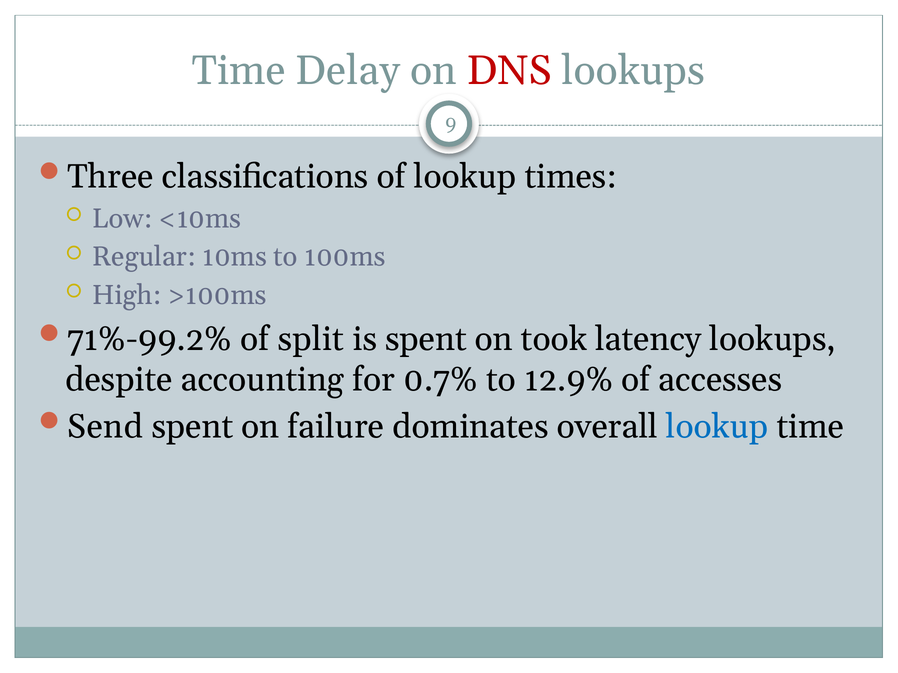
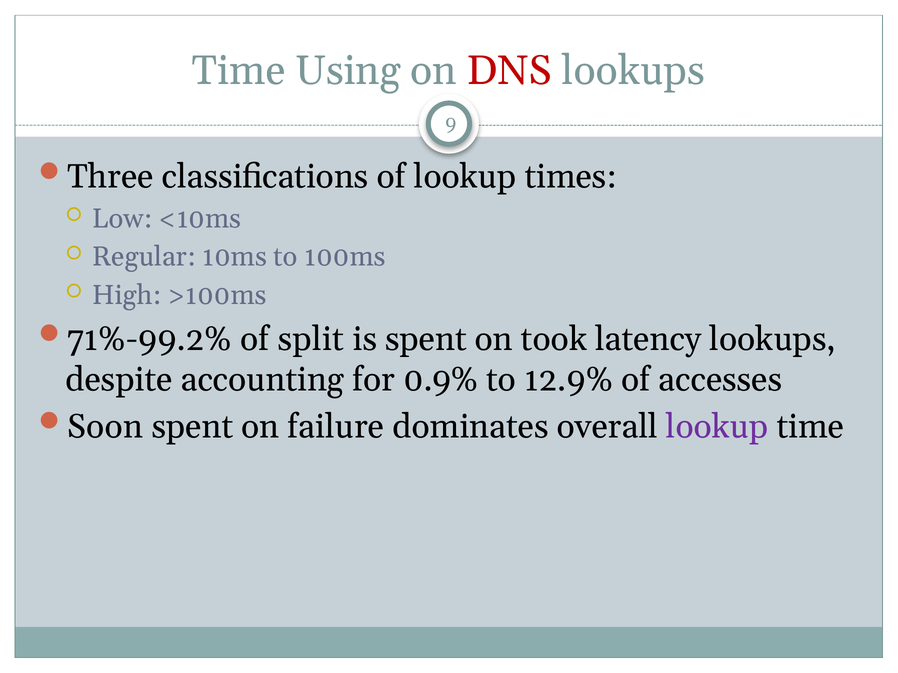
Delay: Delay -> Using
0.7%: 0.7% -> 0.9%
Send: Send -> Soon
lookup at (717, 427) colour: blue -> purple
